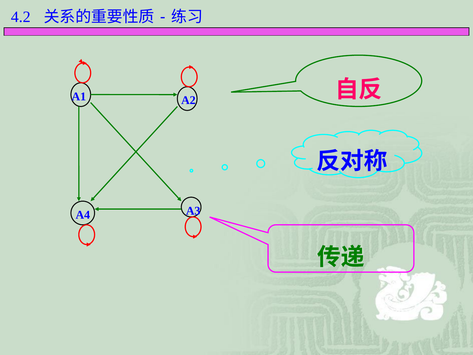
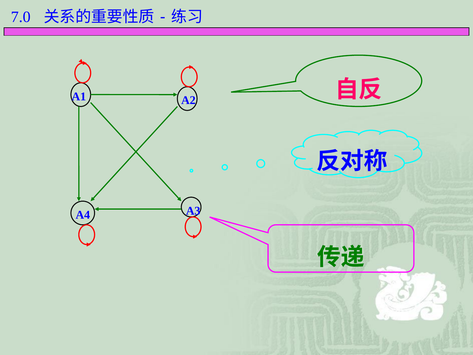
4.2: 4.2 -> 7.0
